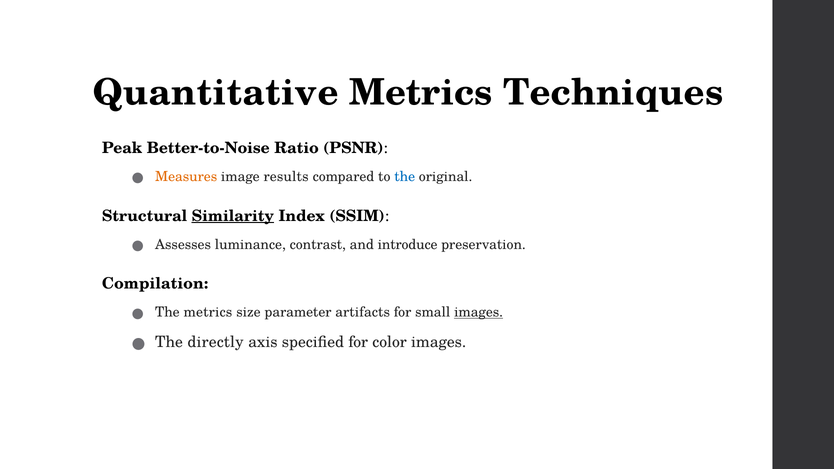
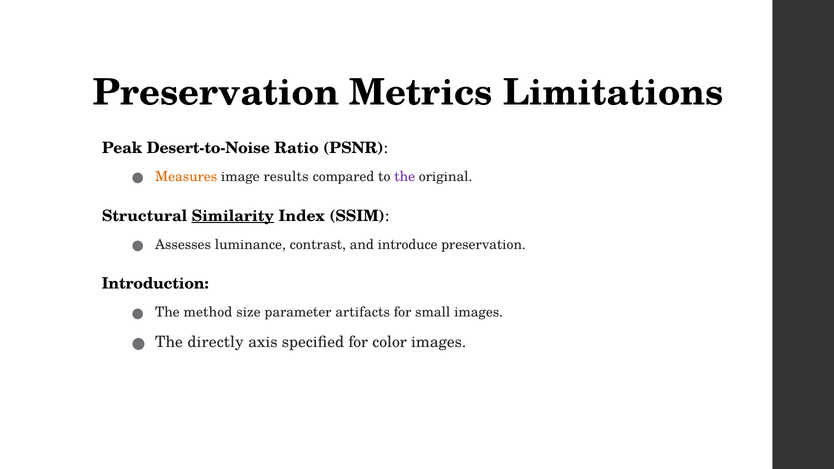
Quantitative at (216, 93): Quantitative -> Preservation
Techniques: Techniques -> Limitations
Better-to-Noise: Better-to-Noise -> Desert-to-Noise
the at (405, 177) colour: blue -> purple
Compilation: Compilation -> Introduction
The metrics: metrics -> method
images at (479, 312) underline: present -> none
